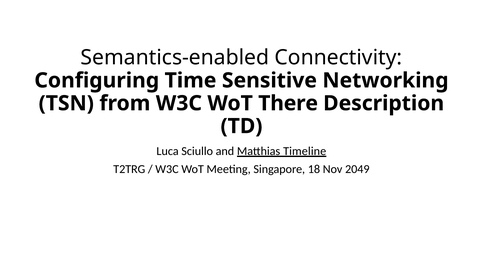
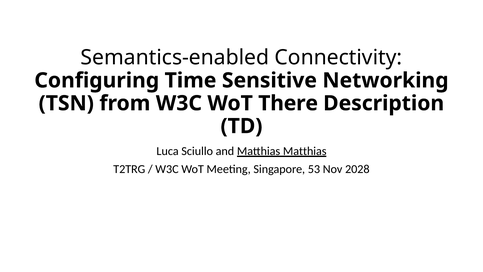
Matthias Timeline: Timeline -> Matthias
18: 18 -> 53
2049: 2049 -> 2028
